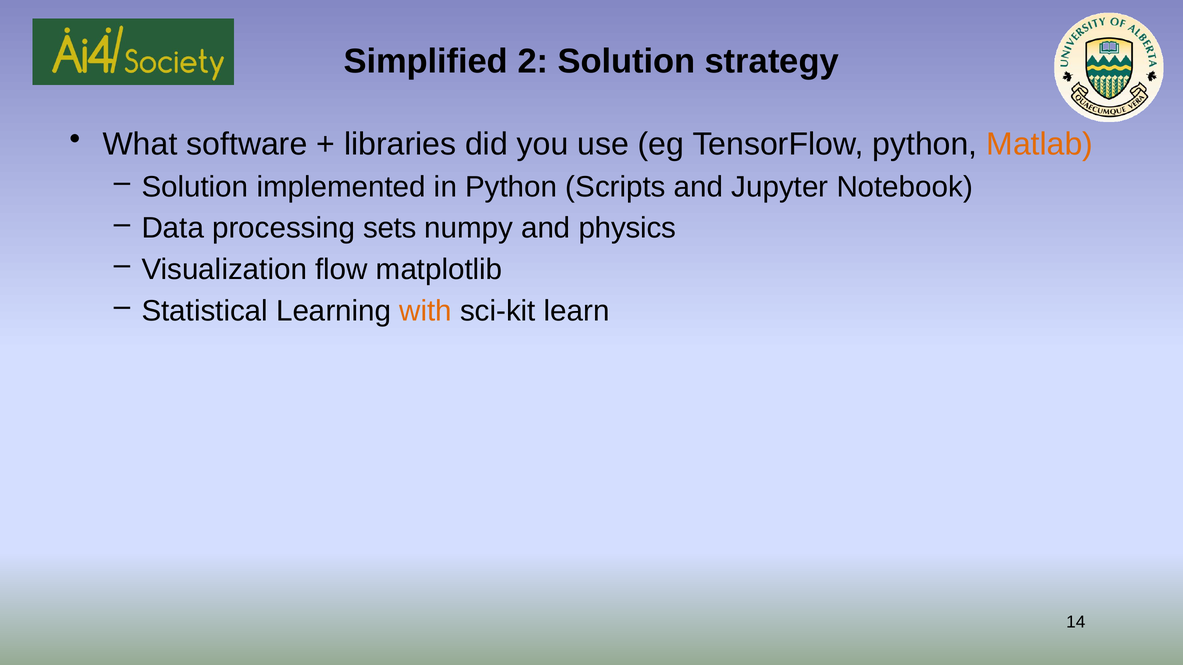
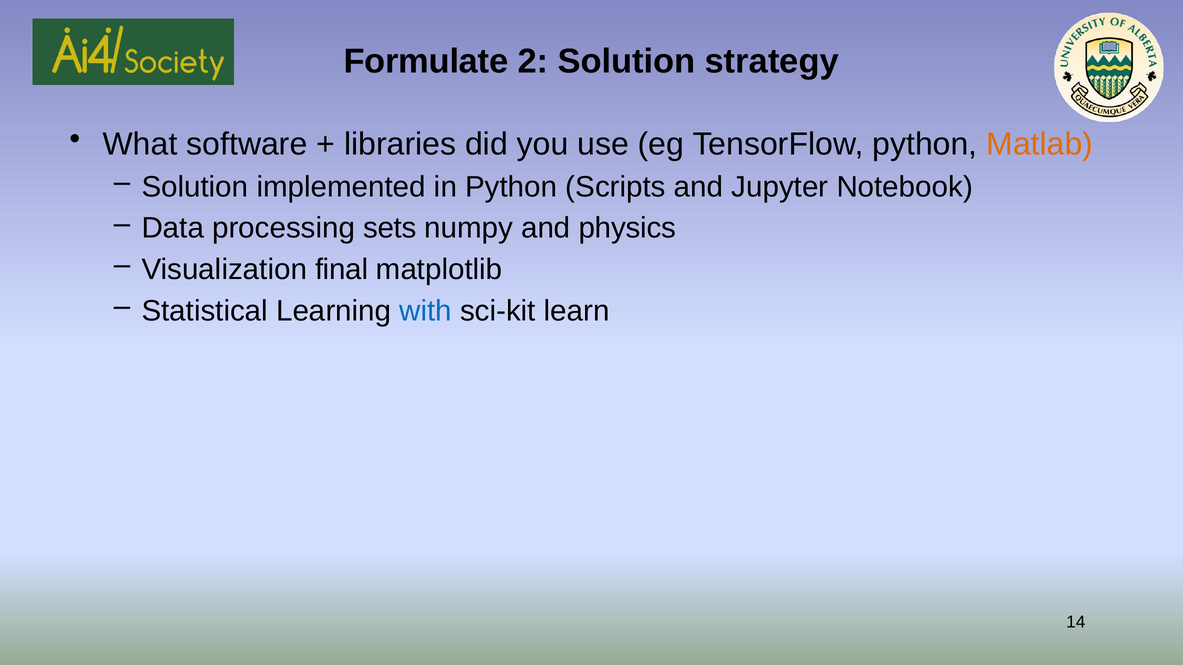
Simplified: Simplified -> Formulate
flow: flow -> final
with colour: orange -> blue
